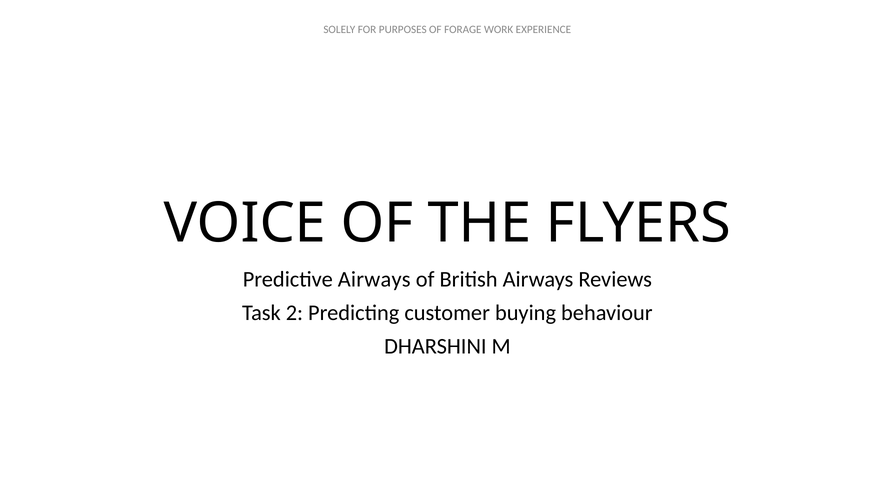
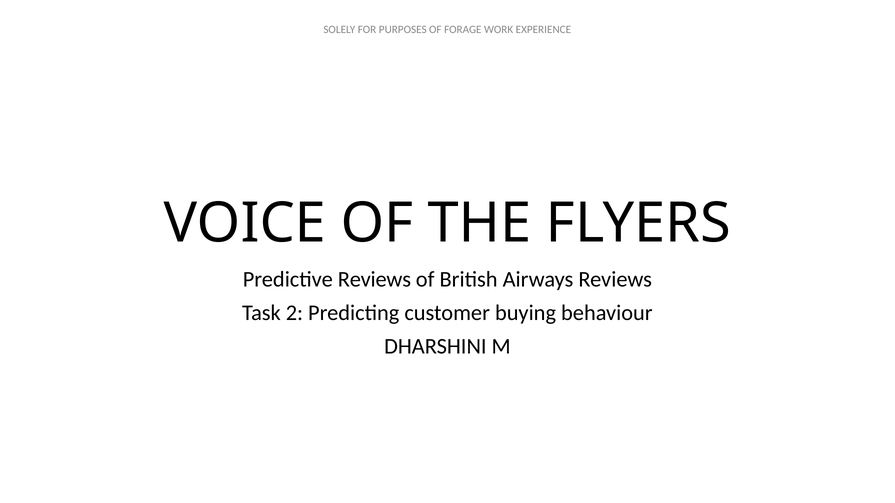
Predictive Airways: Airways -> Reviews
